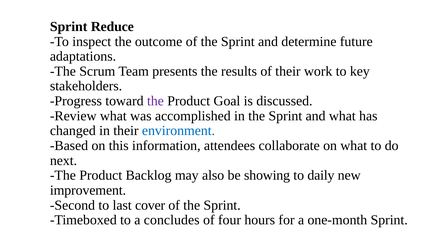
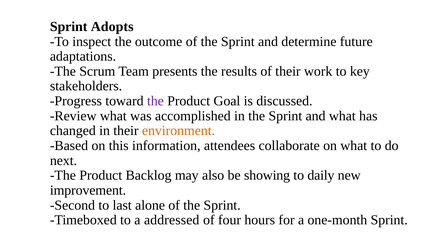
Reduce: Reduce -> Adopts
environment colour: blue -> orange
cover: cover -> alone
concludes: concludes -> addressed
